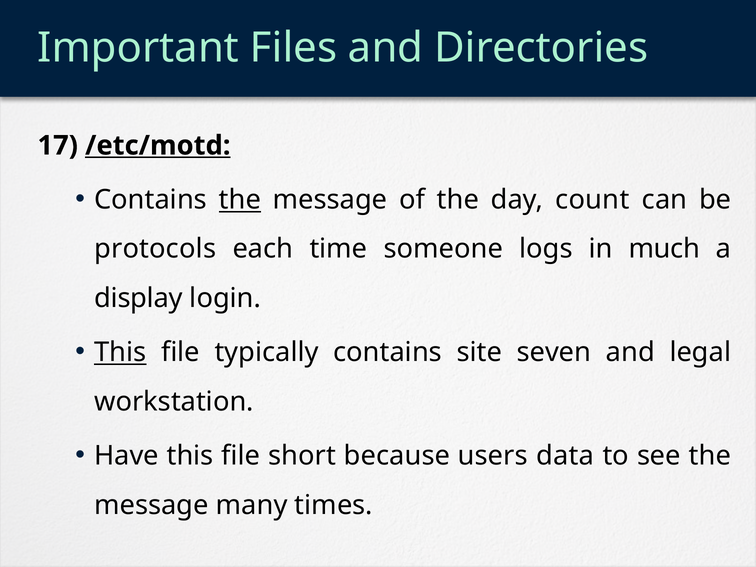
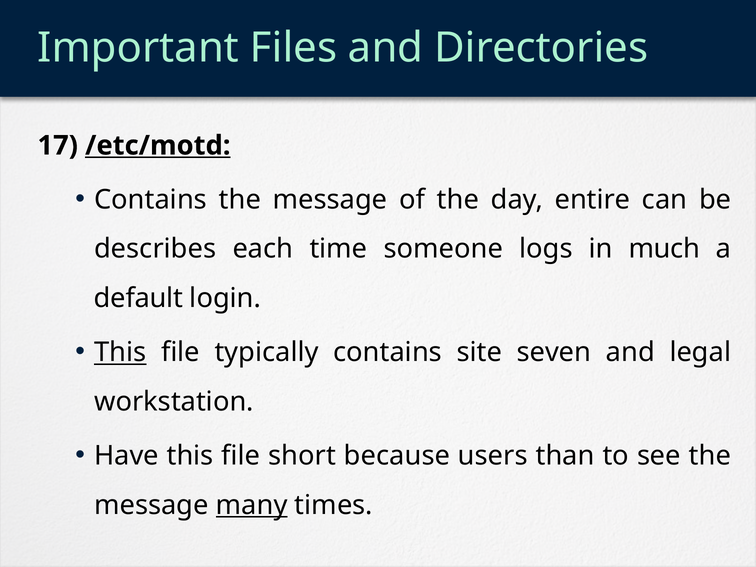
the at (240, 200) underline: present -> none
count: count -> entire
protocols: protocols -> describes
display: display -> default
data: data -> than
many underline: none -> present
